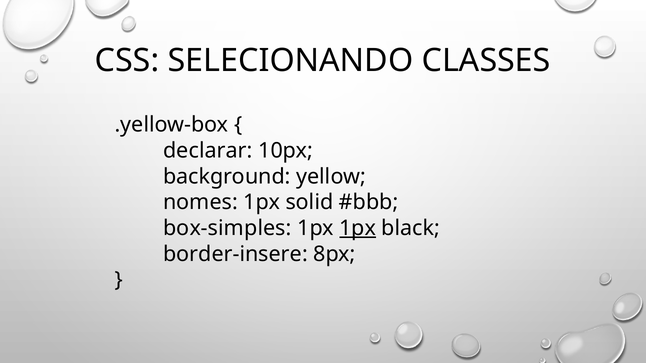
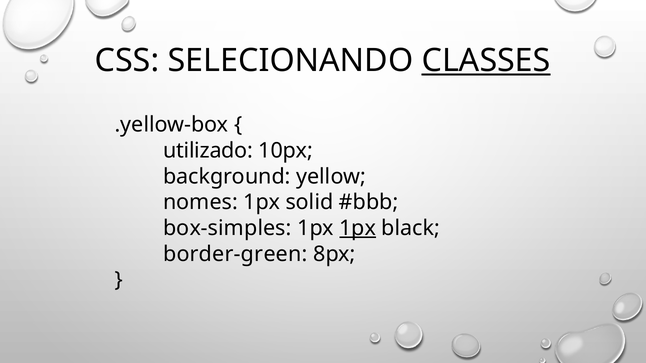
CLASSES underline: none -> present
declarar: declarar -> utilizado
border-insere: border-insere -> border-green
